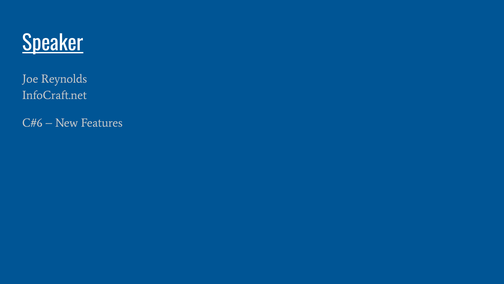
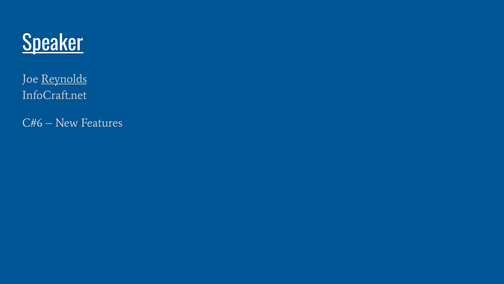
Reynolds underline: none -> present
